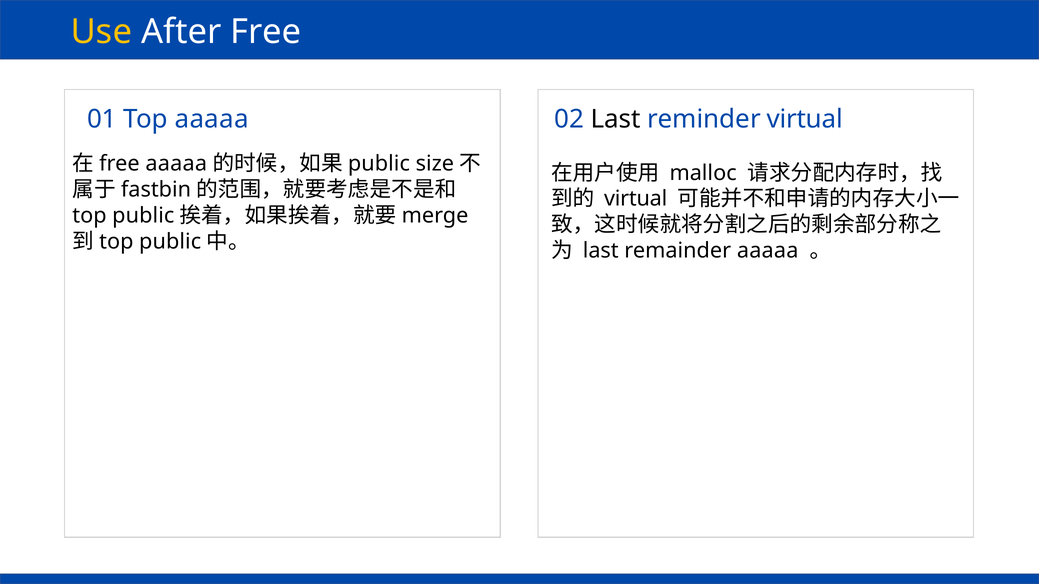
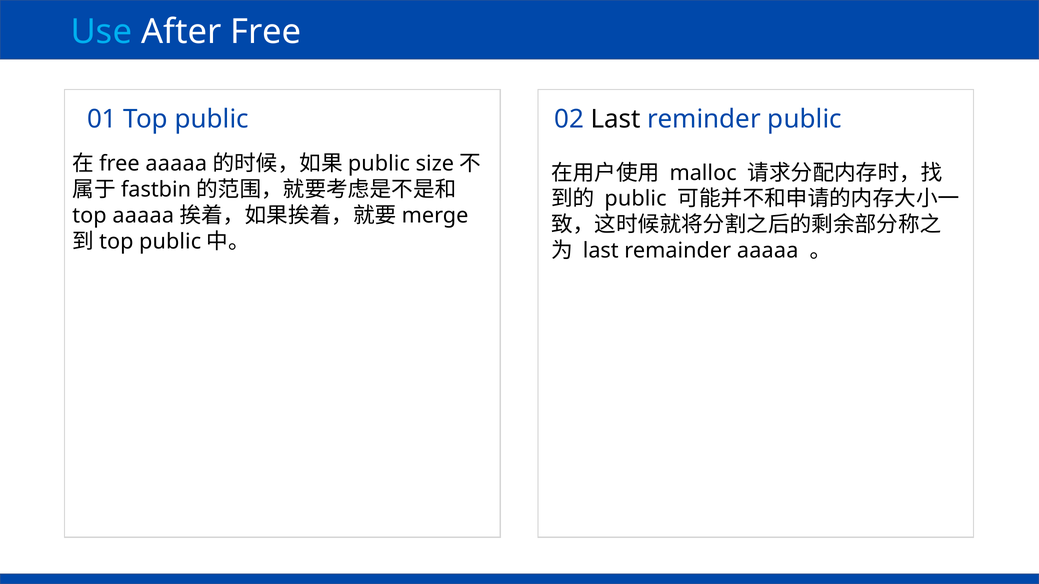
Use colour: yellow -> light blue
01 Top aaaaa: aaaaa -> public
reminder virtual: virtual -> public
virtual at (636, 199): virtual -> public
public at (143, 216): public -> aaaaa
